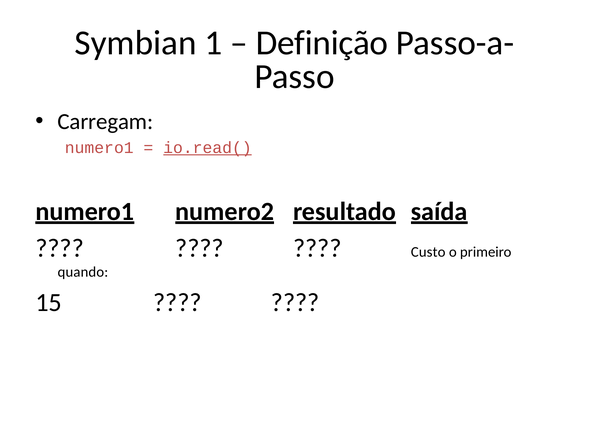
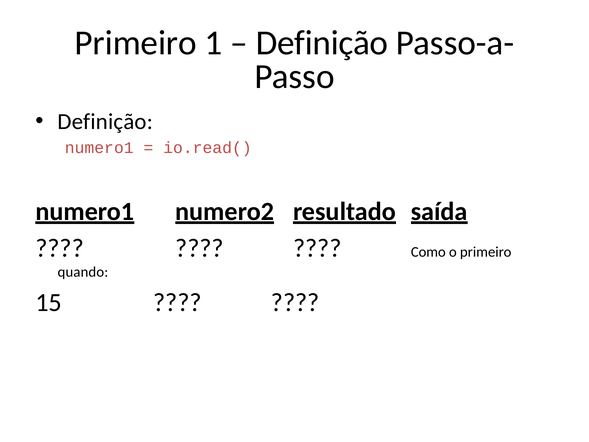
Symbian at (136, 43): Symbian -> Primeiro
Carregam at (105, 121): Carregam -> Definição
io.read( underline: present -> none
Custo: Custo -> Como
